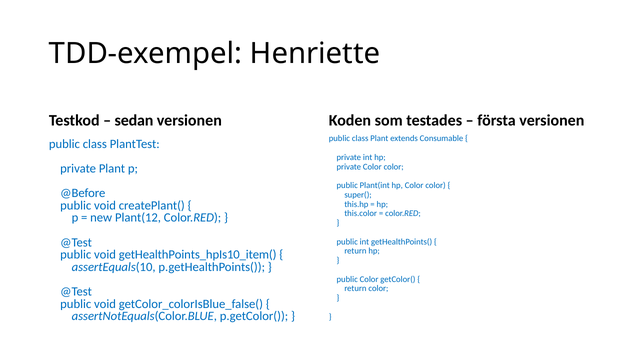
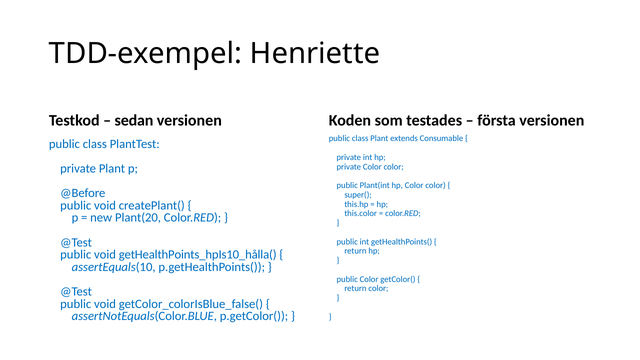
Plant(12: Plant(12 -> Plant(20
getHealthPoints_hpIs10_item(: getHealthPoints_hpIs10_item( -> getHealthPoints_hpIs10_hålla(
